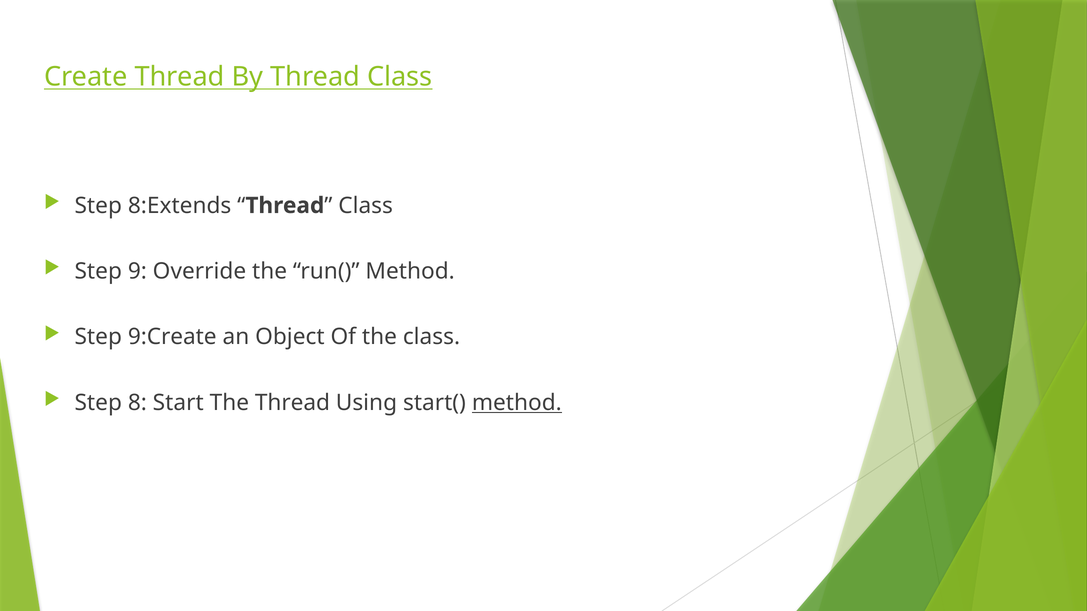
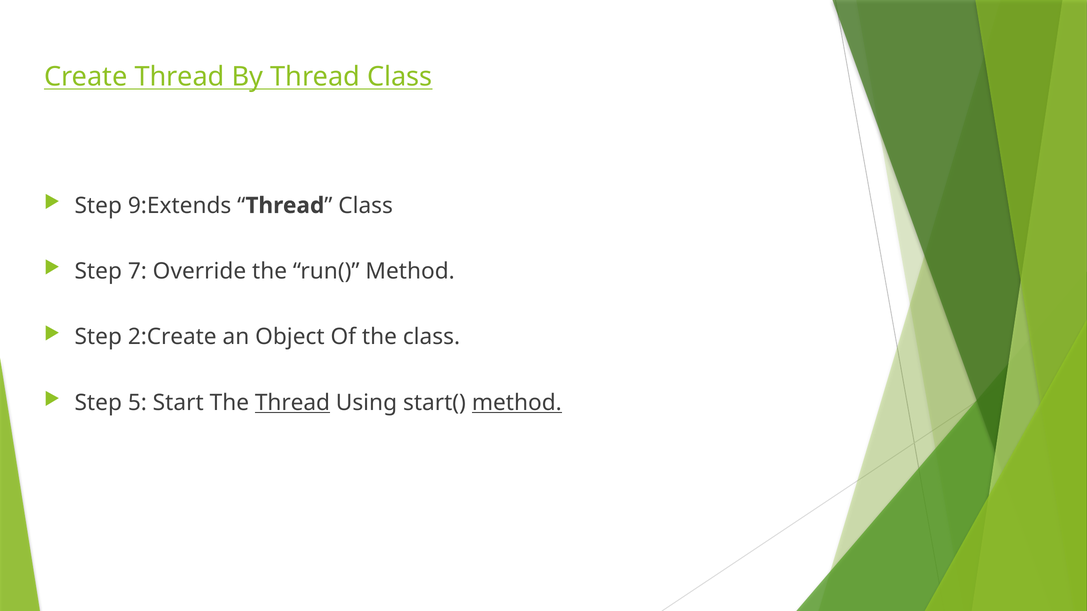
8:Extends: 8:Extends -> 9:Extends
9: 9 -> 7
9:Create: 9:Create -> 2:Create
8: 8 -> 5
Thread at (292, 403) underline: none -> present
